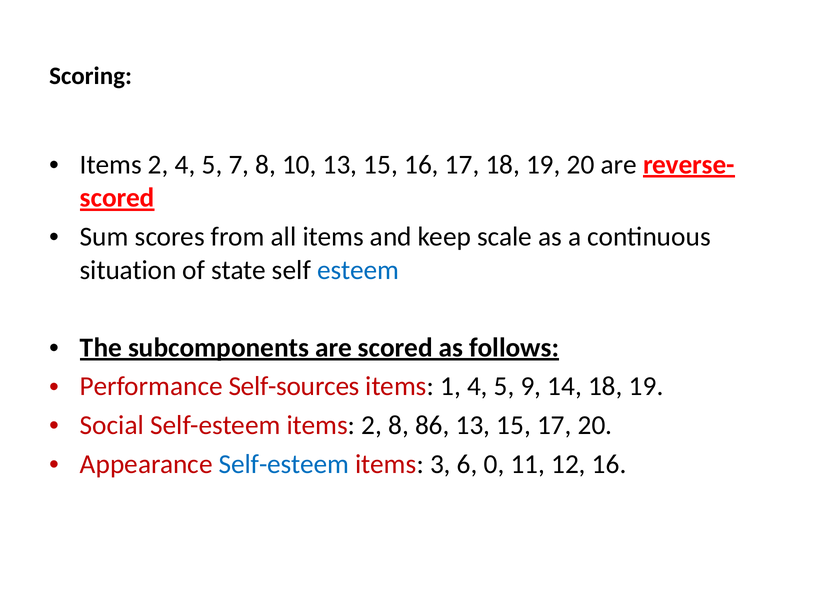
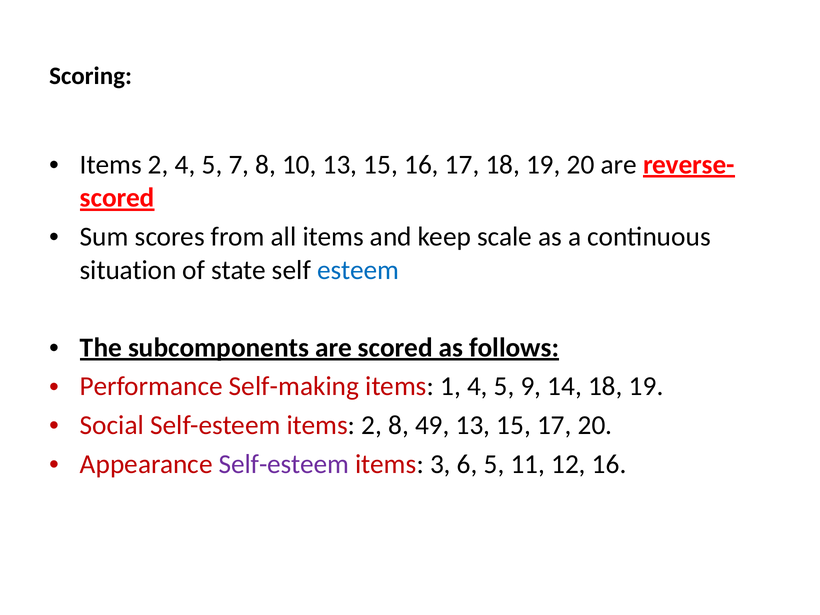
Self-sources: Self-sources -> Self-making
86: 86 -> 49
Self-esteem at (284, 464) colour: blue -> purple
6 0: 0 -> 5
